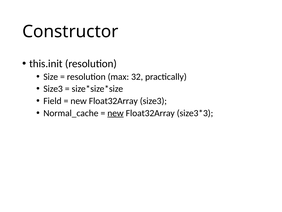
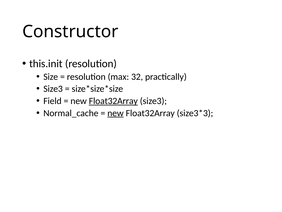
Float32Array at (113, 101) underline: none -> present
